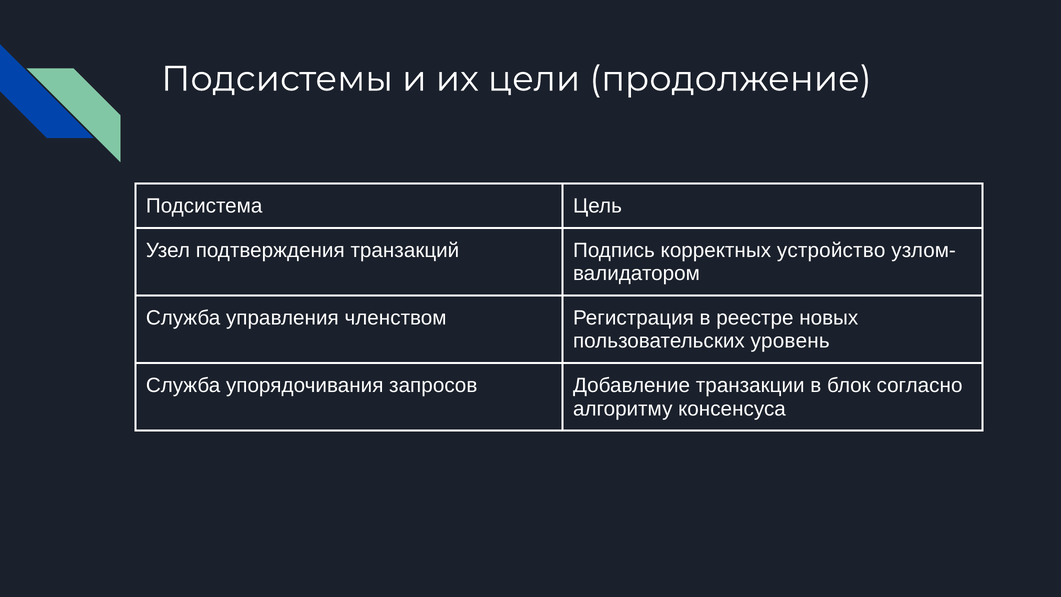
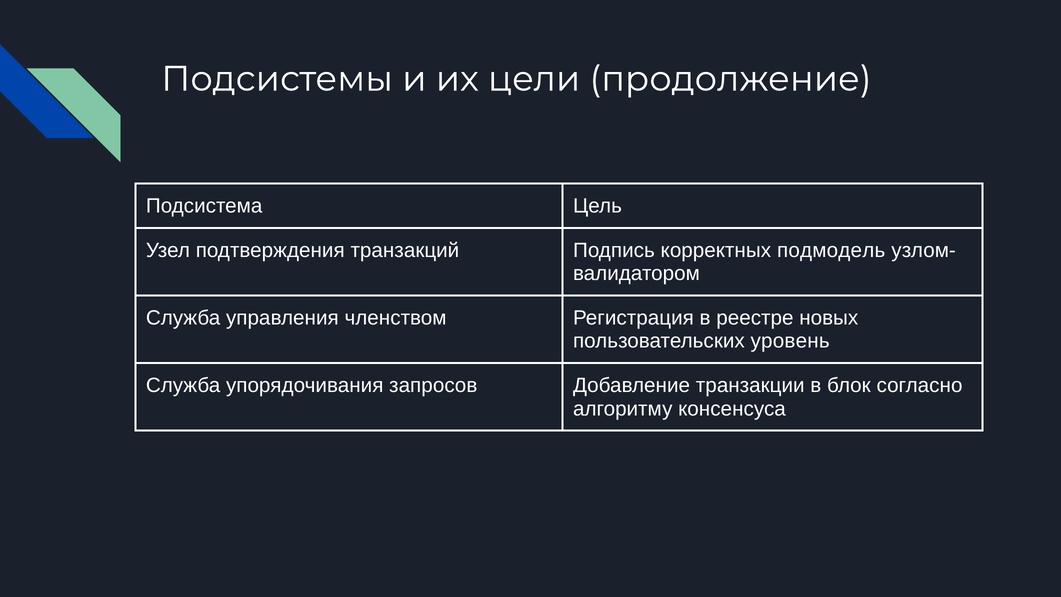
устройство: устройство -> подмодель
